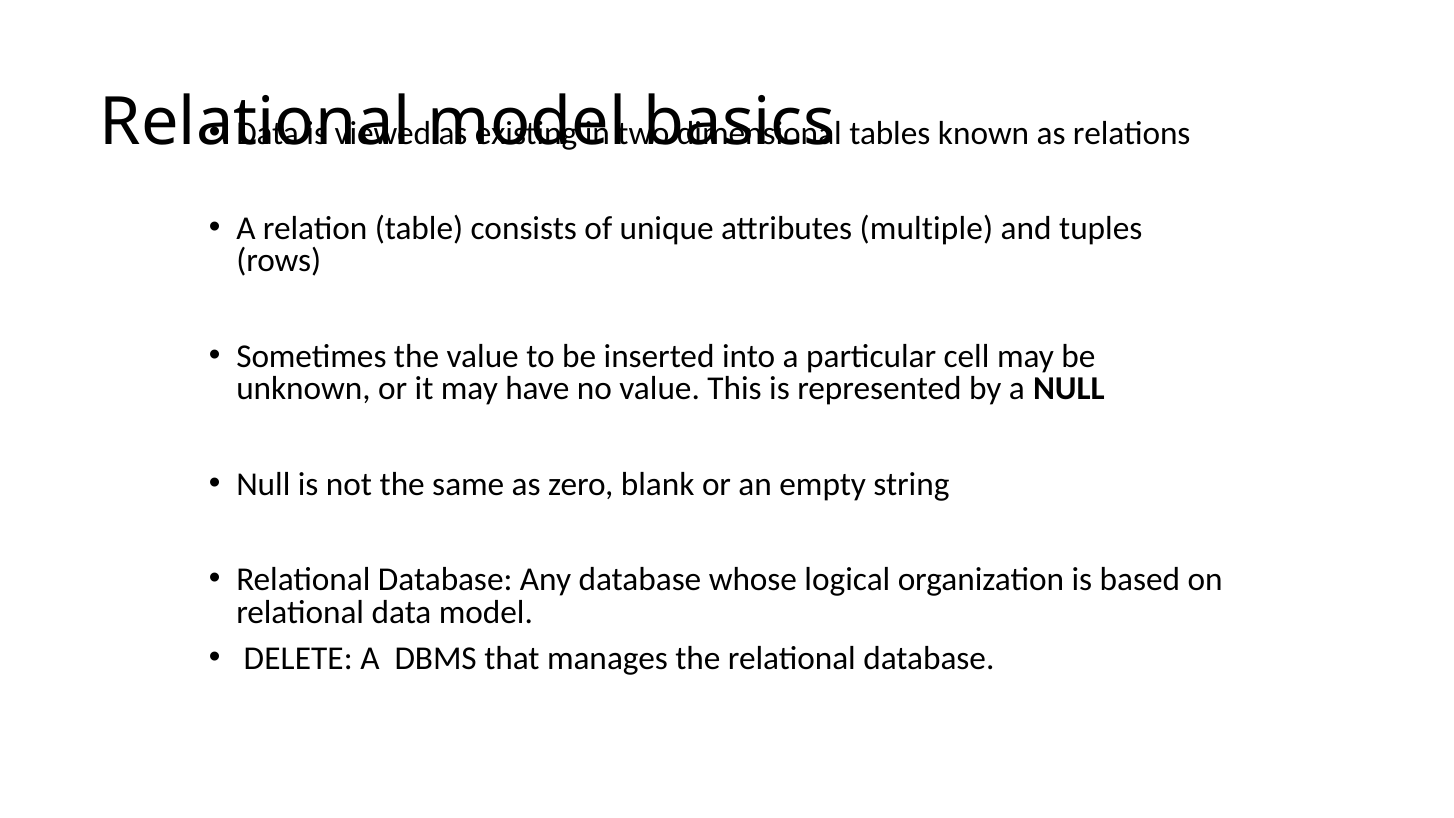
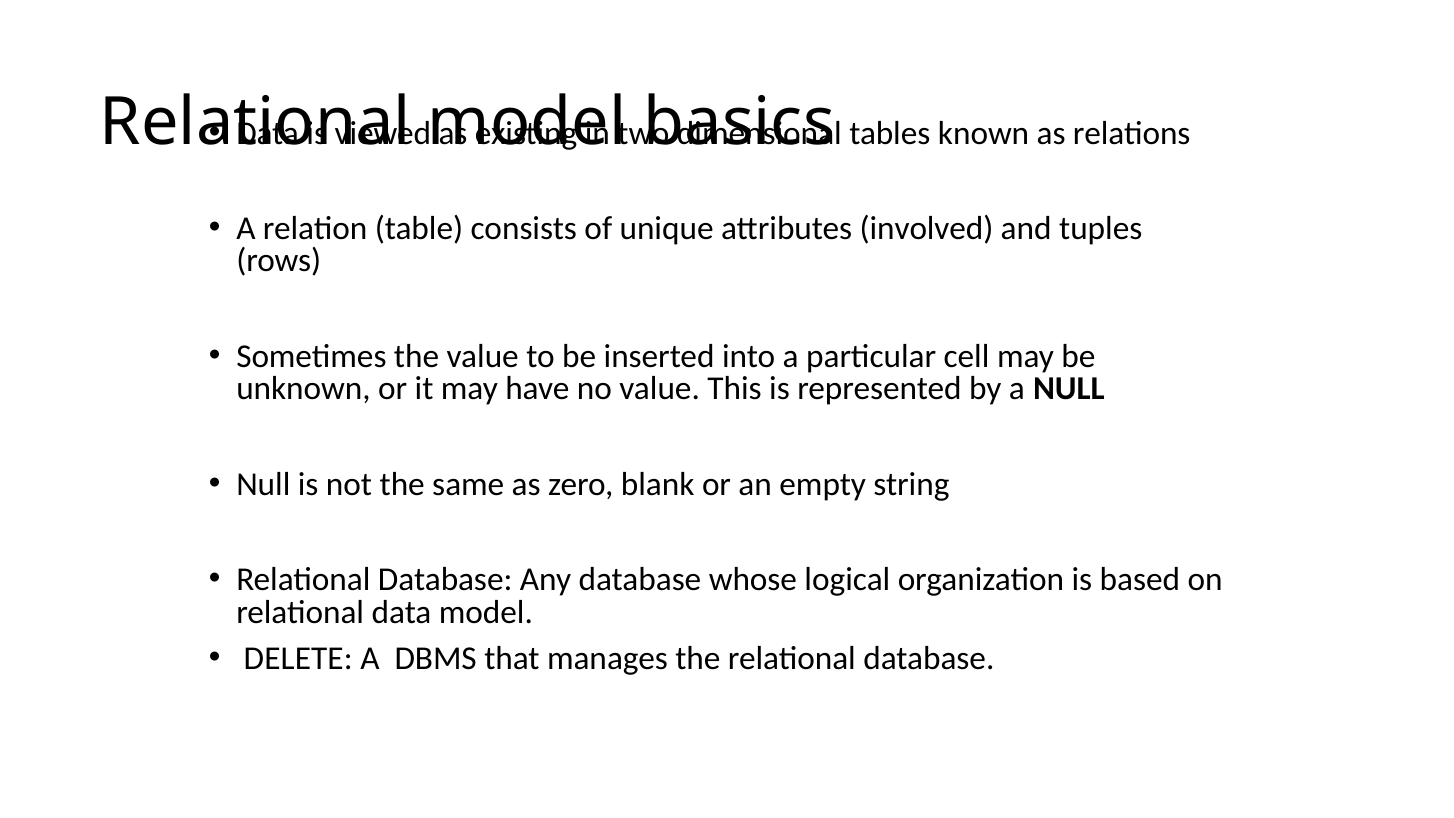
multiple: multiple -> involved
